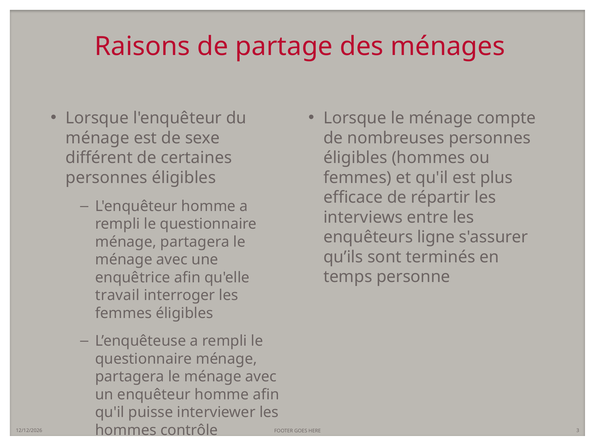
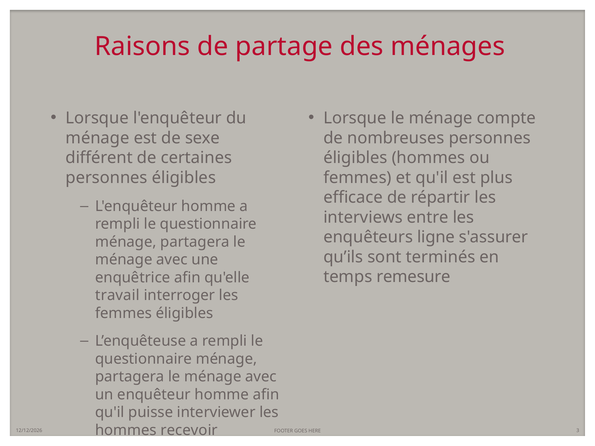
personne: personne -> remesure
contrôle: contrôle -> recevoir
